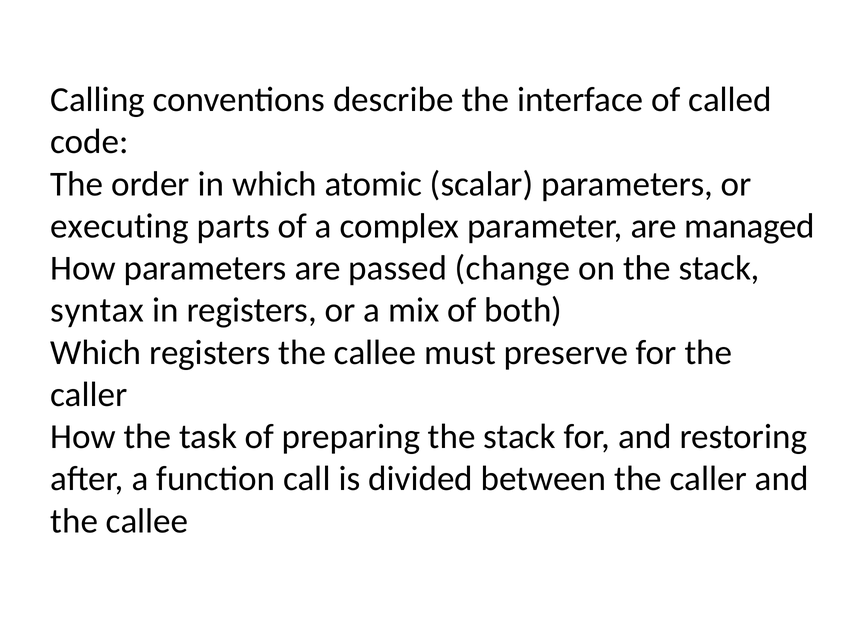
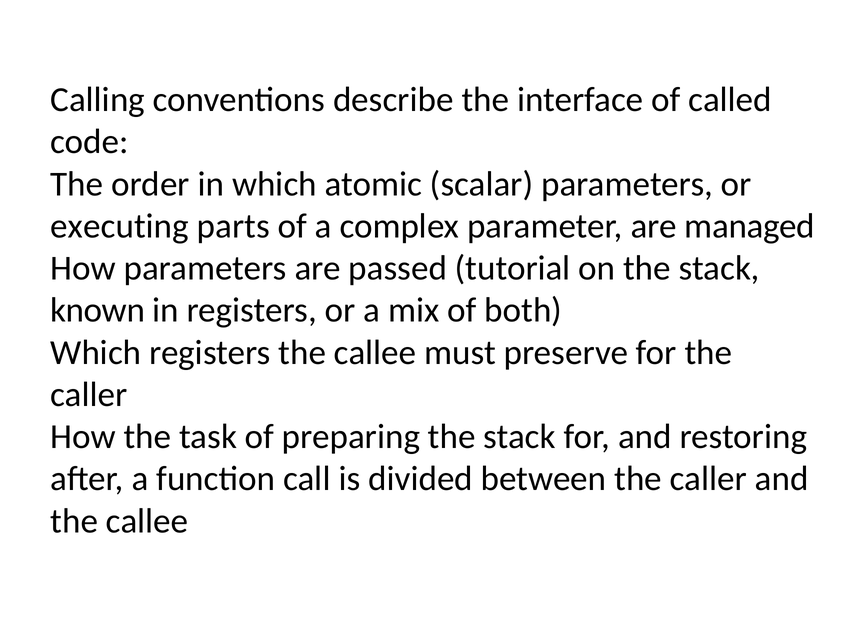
change: change -> tutorial
syntax: syntax -> known
